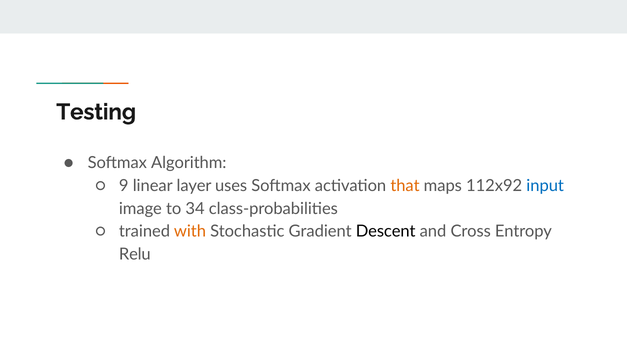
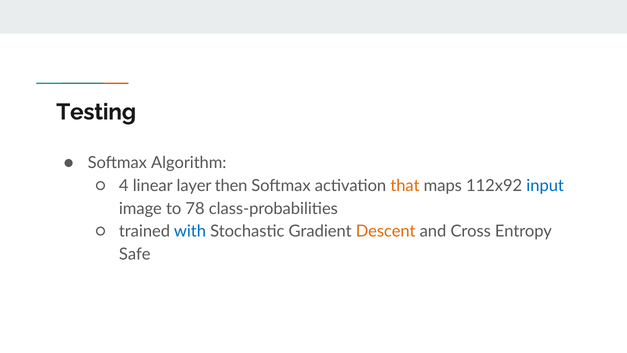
9: 9 -> 4
uses: uses -> then
34: 34 -> 78
with colour: orange -> blue
Descent colour: black -> orange
Relu: Relu -> Safe
